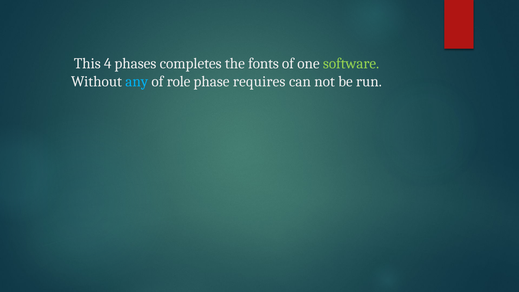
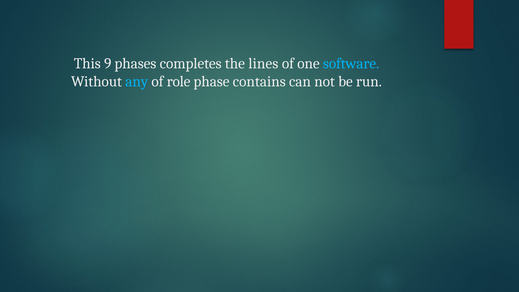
4: 4 -> 9
fonts: fonts -> lines
software colour: light green -> light blue
requires: requires -> contains
